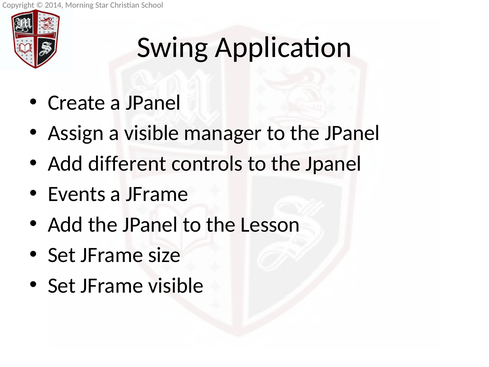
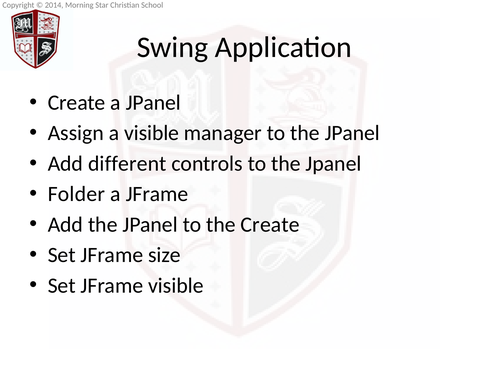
Events: Events -> Folder
the Lesson: Lesson -> Create
